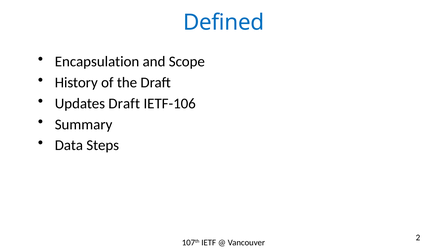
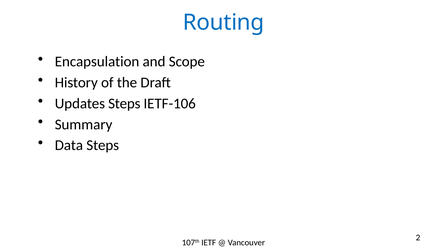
Defined: Defined -> Routing
Updates Draft: Draft -> Steps
